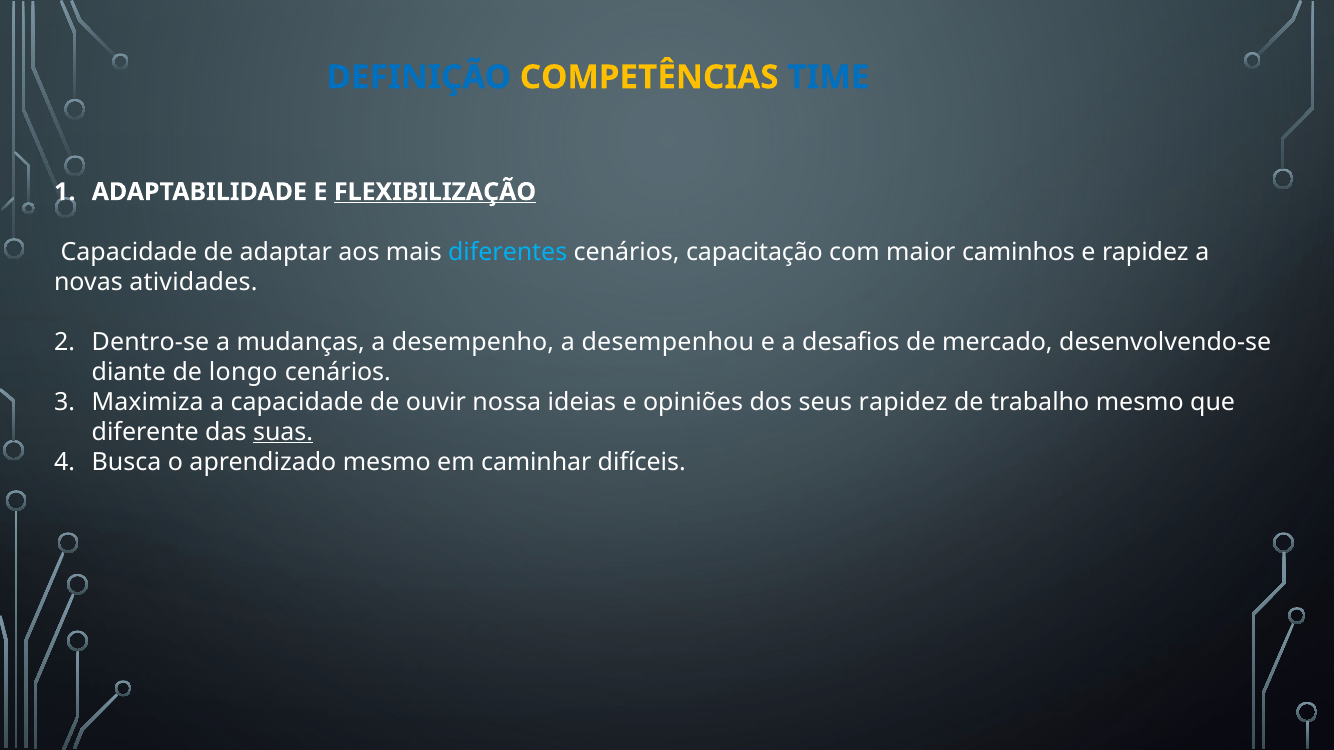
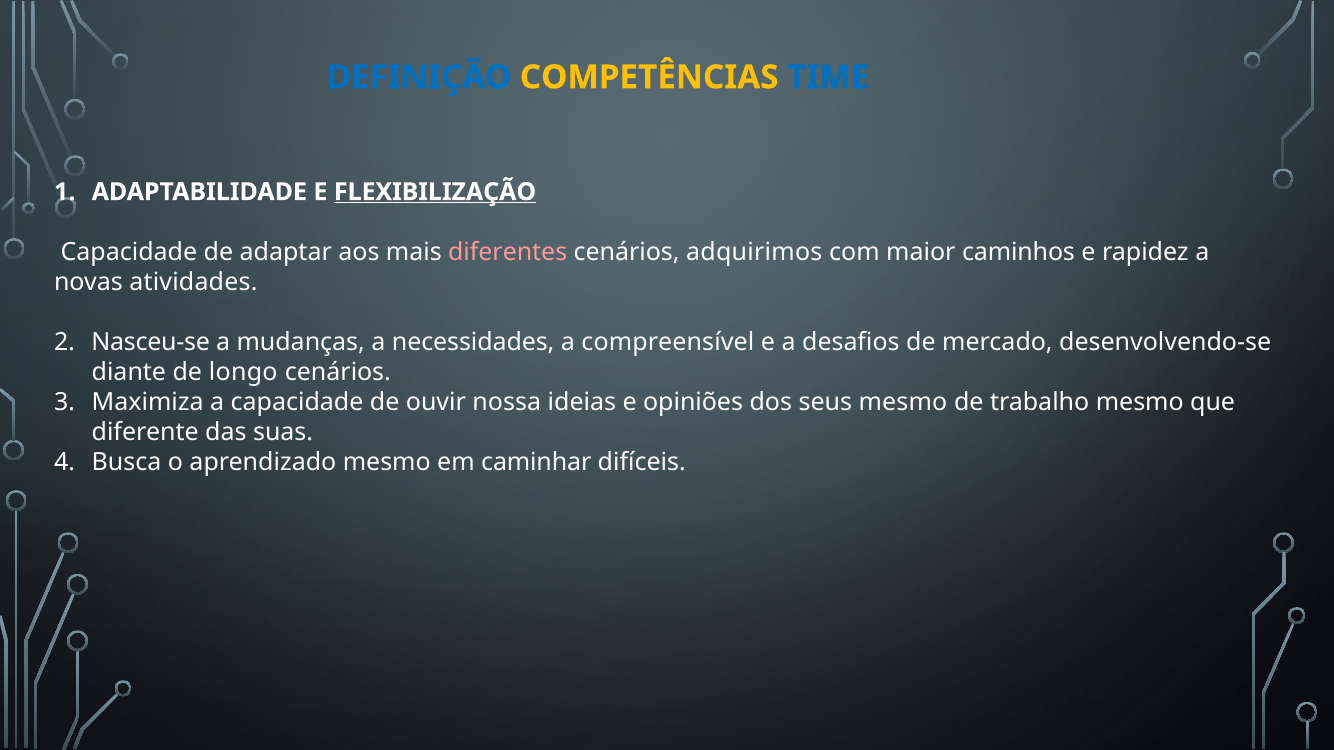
diferentes colour: light blue -> pink
capacitação: capacitação -> adquirimos
Dentro-se: Dentro-se -> Nasceu-se
desempenho: desempenho -> necessidades
desempenhou: desempenhou -> compreensível
seus rapidez: rapidez -> mesmo
suas underline: present -> none
